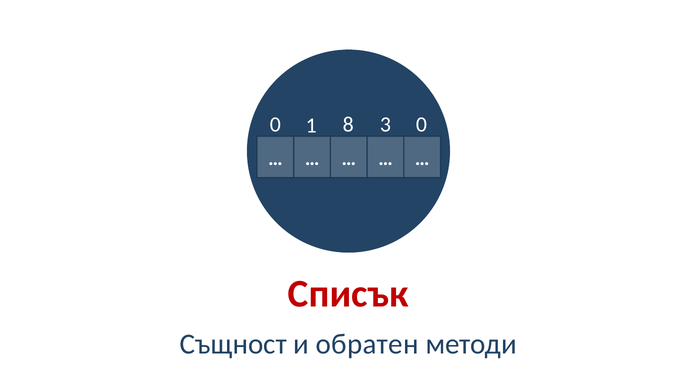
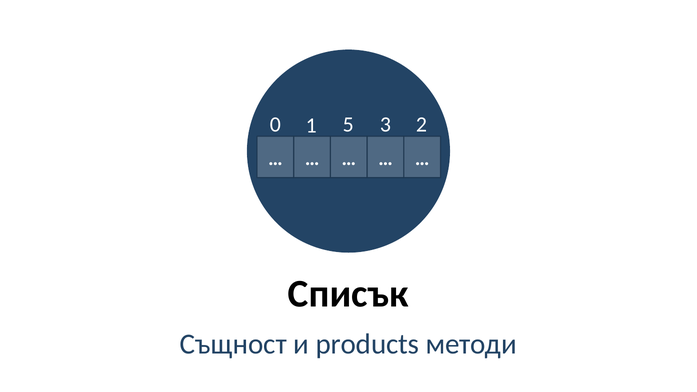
8: 8 -> 5
3 0: 0 -> 2
Списък colour: red -> black
обратен: обратен -> products
